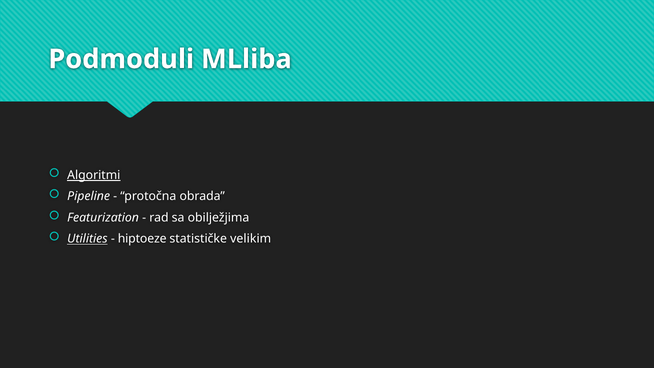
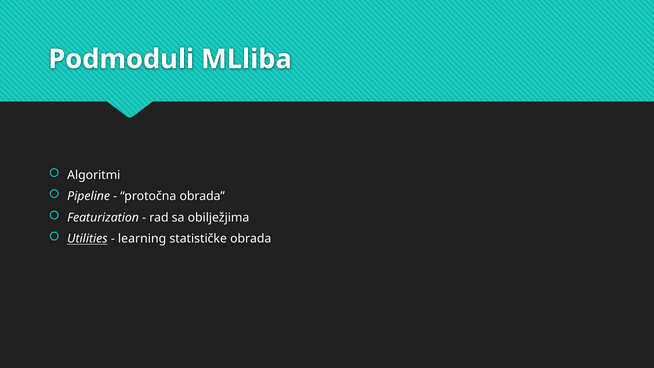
Algoritmi underline: present -> none
hiptoeze: hiptoeze -> learning
statističke velikim: velikim -> obrada
